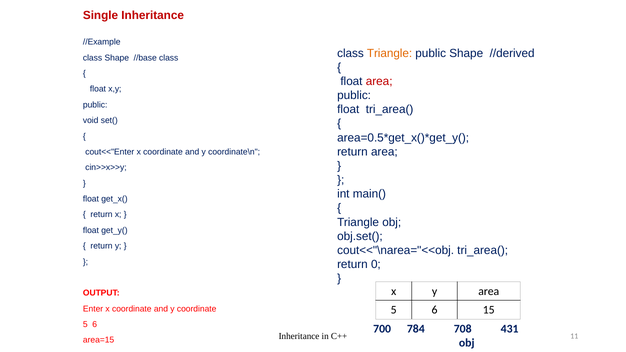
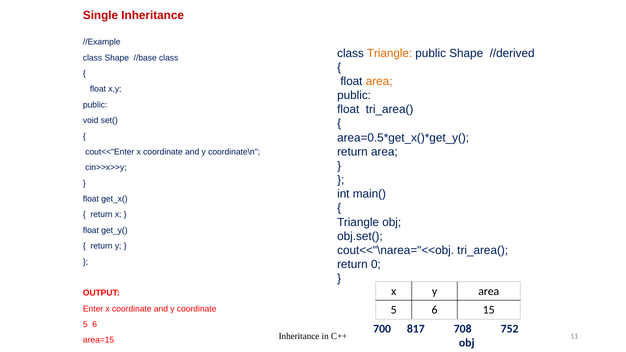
area at (379, 81) colour: red -> orange
784: 784 -> 817
431: 431 -> 752
